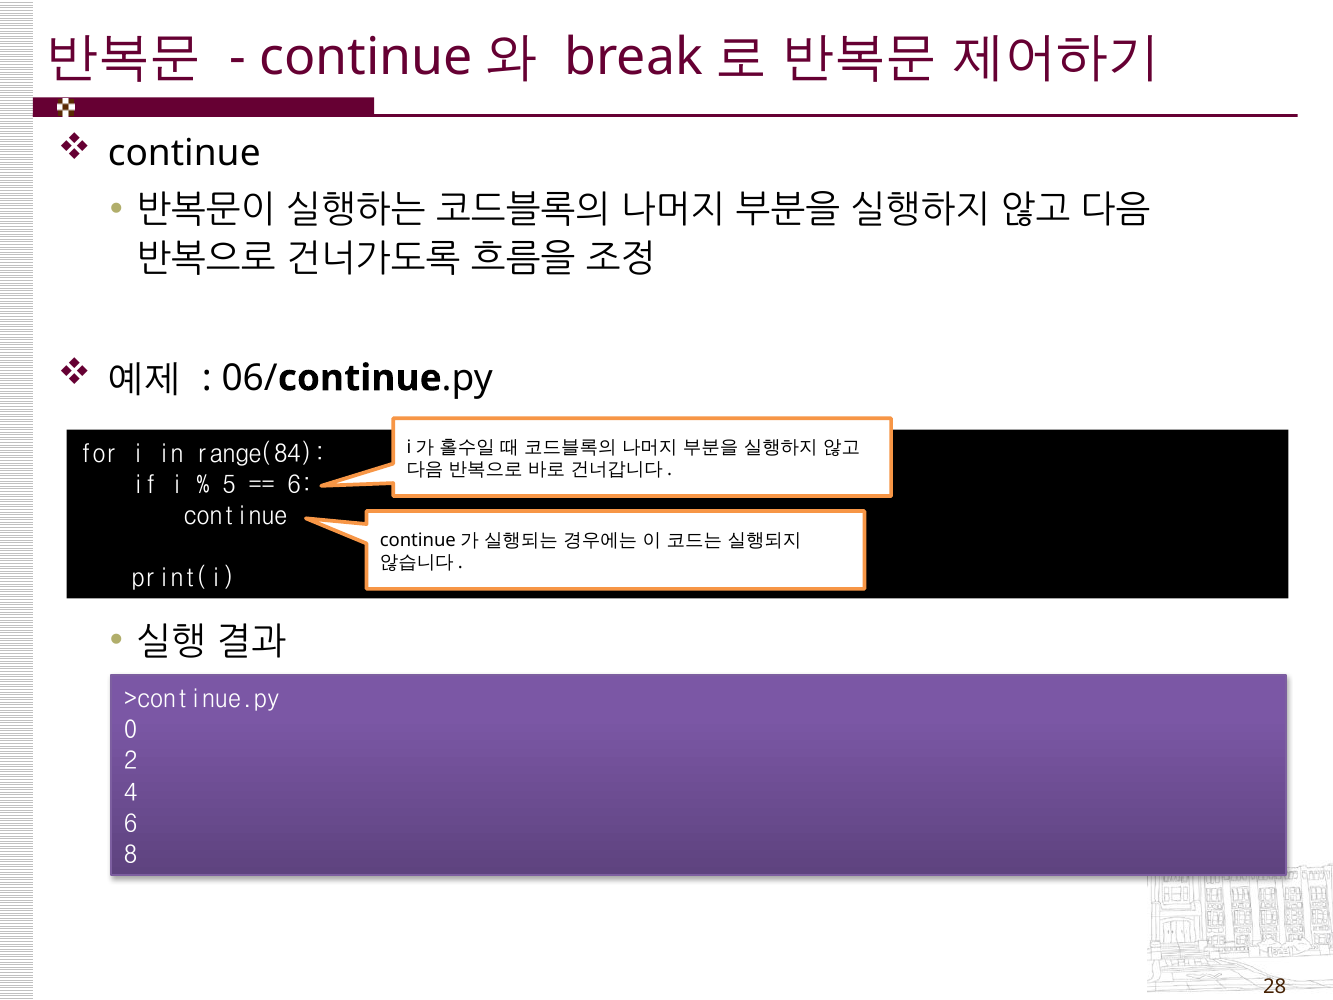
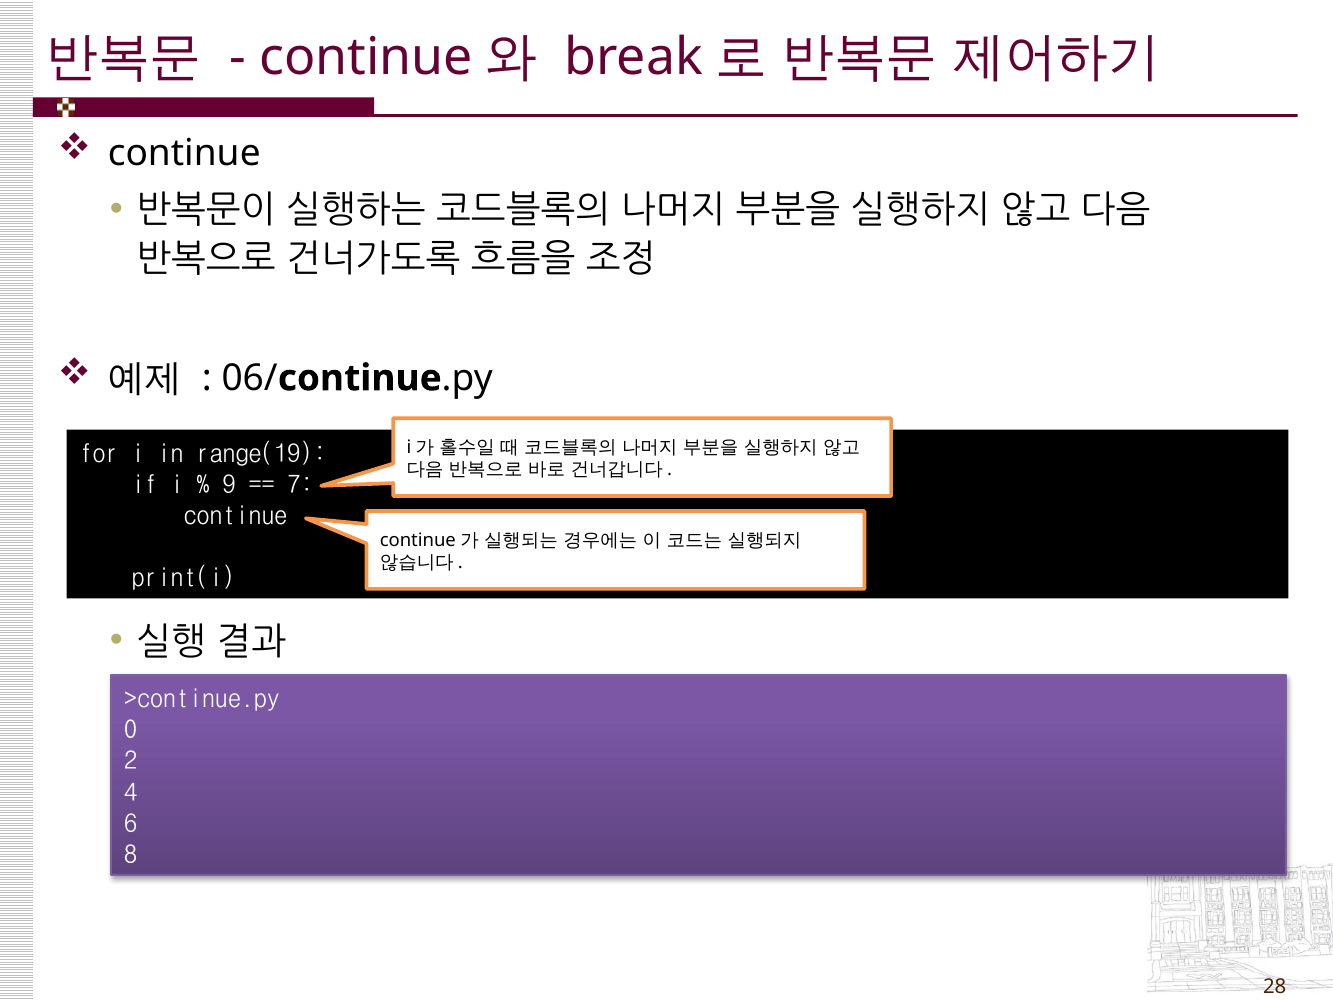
range(84: range(84 -> range(19
5: 5 -> 9
6 at (301, 485): 6 -> 7
